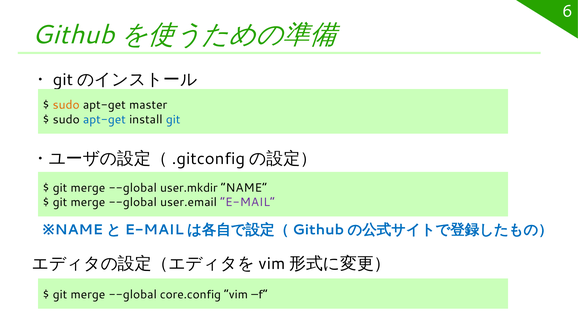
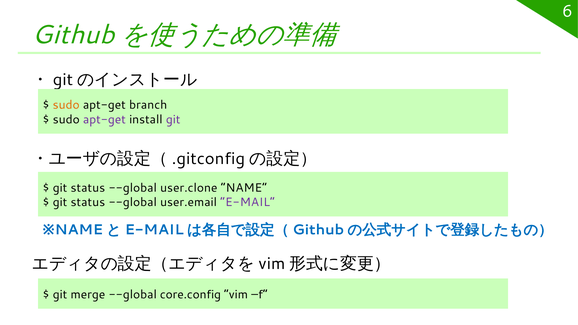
master: master -> branch
apt-get at (104, 119) colour: blue -> purple
git at (173, 119) colour: blue -> purple
merge at (88, 188): merge -> status
user.mkdir: user.mkdir -> user.clone
merge at (88, 202): merge -> status
